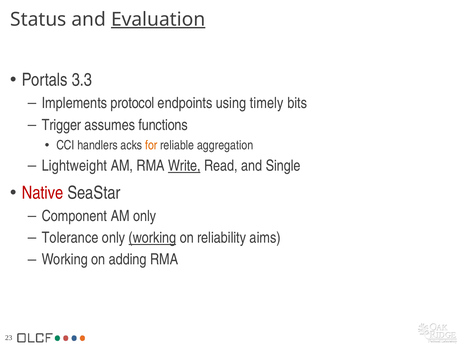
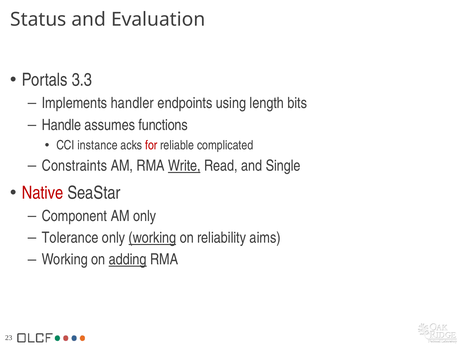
Evaluation underline: present -> none
protocol: protocol -> handler
timely: timely -> length
Trigger: Trigger -> Handle
handlers: handlers -> instance
for colour: orange -> red
aggregation: aggregation -> complicated
Lightweight: Lightweight -> Constraints
adding underline: none -> present
